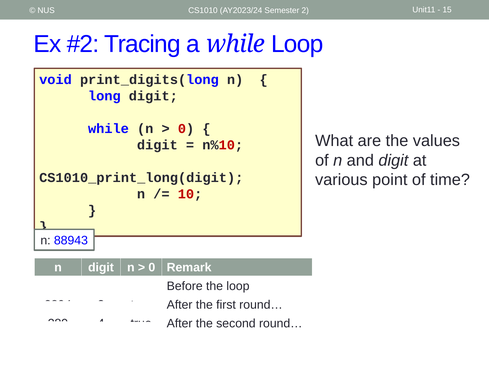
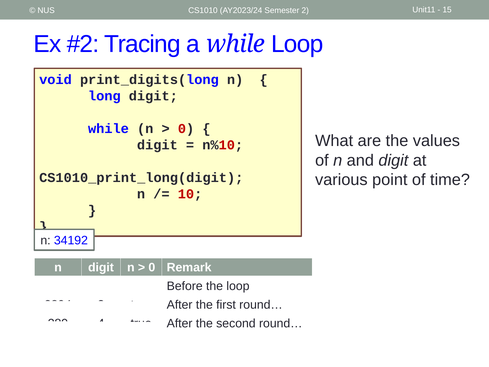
88943: 88943 -> 34192
